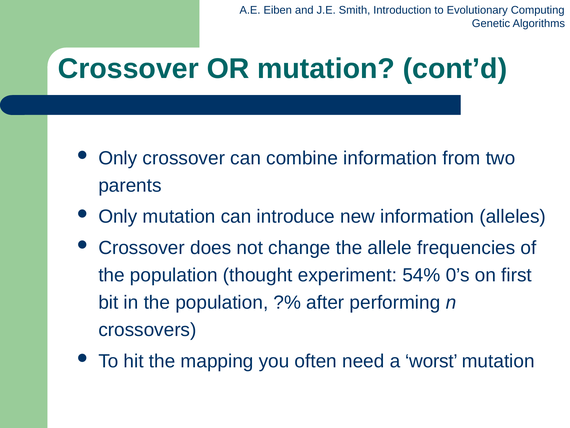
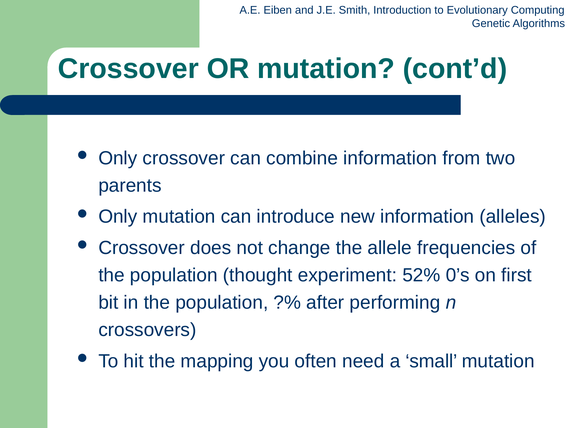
54%: 54% -> 52%
worst: worst -> small
